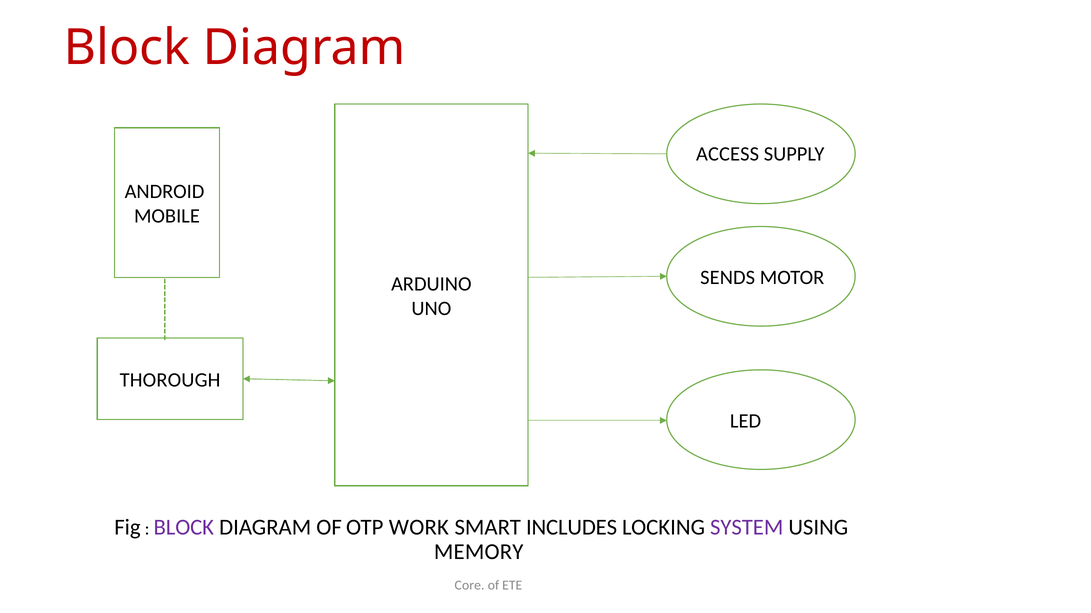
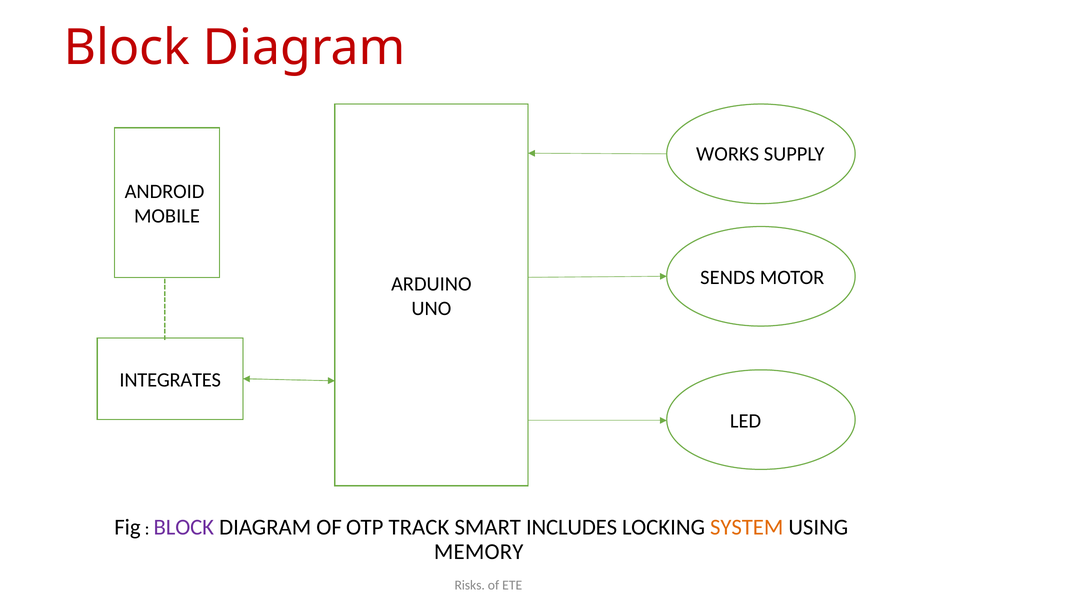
ACCESS: ACCESS -> WORKS
THOROUGH: THOROUGH -> INTEGRATES
WORK: WORK -> TRACK
SYSTEM colour: purple -> orange
Core: Core -> Risks
